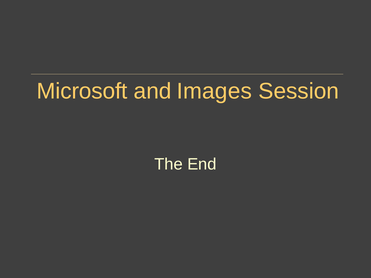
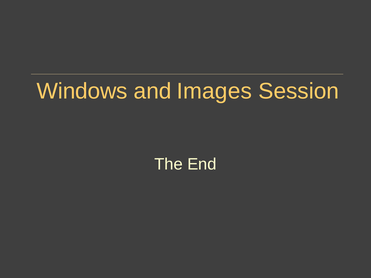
Microsoft: Microsoft -> Windows
